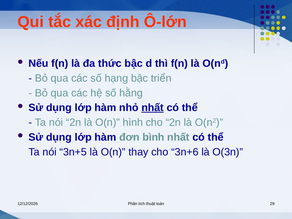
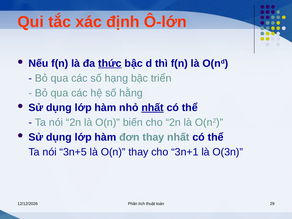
thức underline: none -> present
hình: hình -> biến
đơn bình: bình -> thay
3n+6: 3n+6 -> 3n+1
